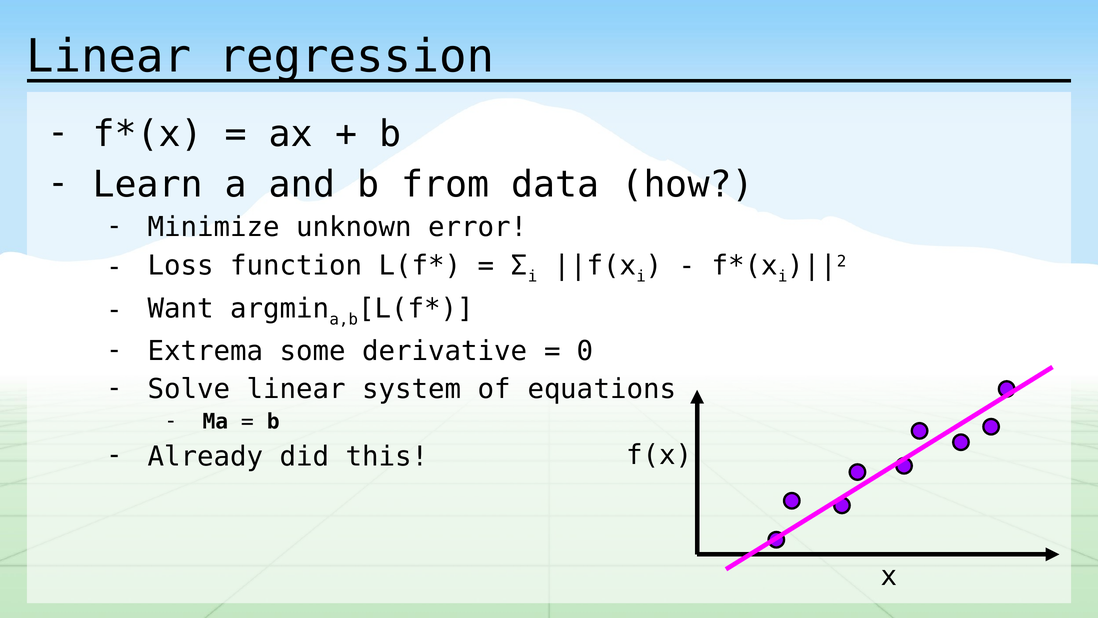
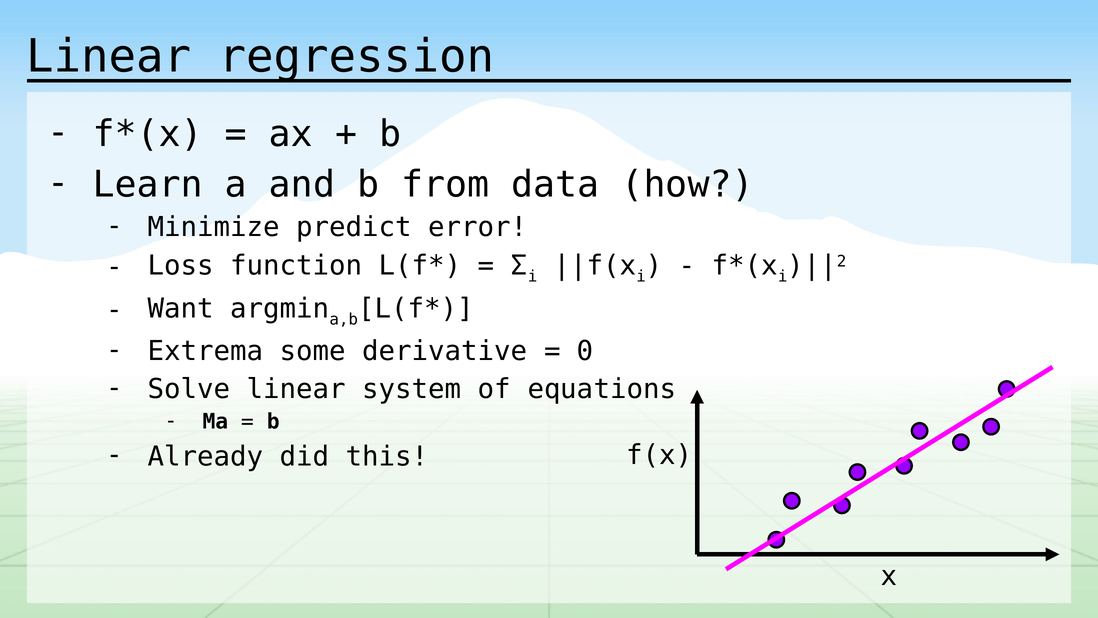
unknown: unknown -> predict
